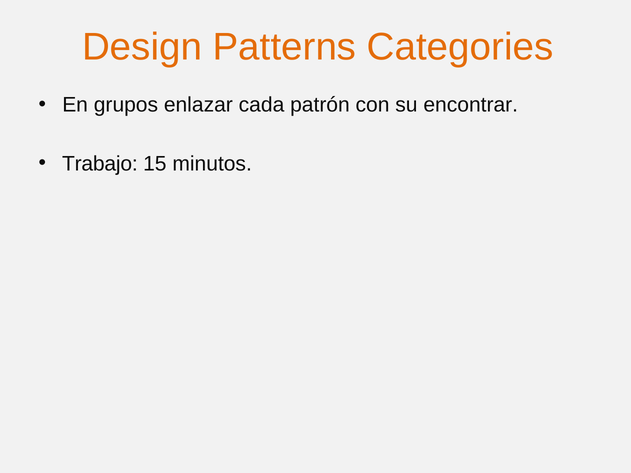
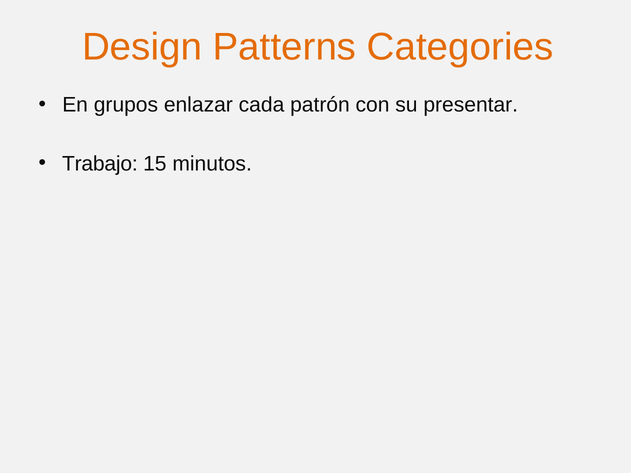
encontrar: encontrar -> presentar
